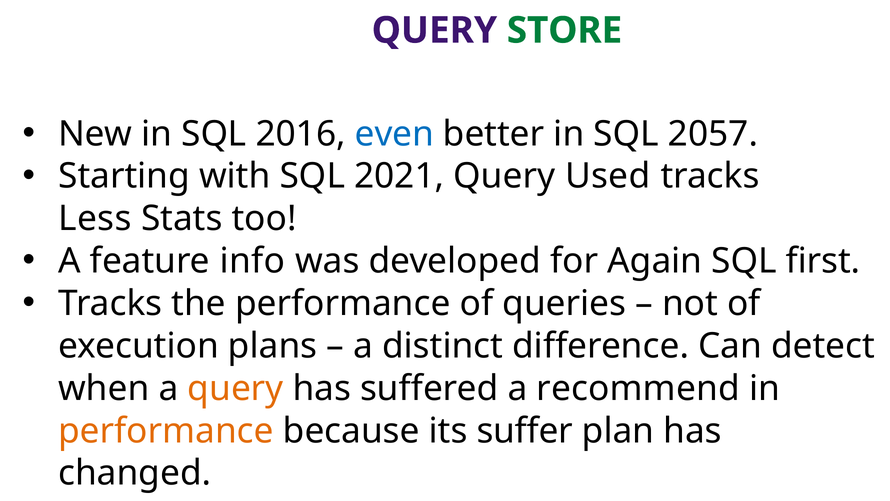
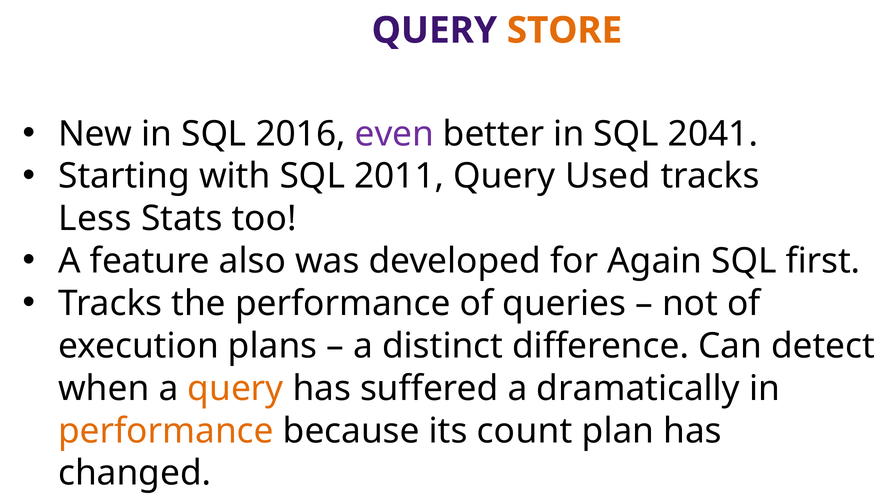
STORE colour: green -> orange
even colour: blue -> purple
2057: 2057 -> 2041
2021: 2021 -> 2011
info: info -> also
recommend: recommend -> dramatically
suffer: suffer -> count
